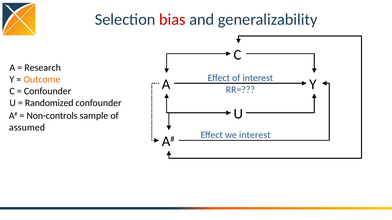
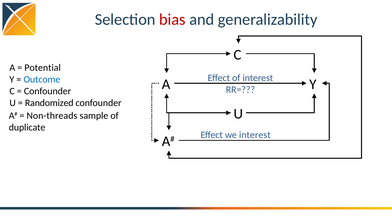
Research: Research -> Potential
Outcome colour: orange -> blue
Non-controls: Non-controls -> Non-threads
assumed: assumed -> duplicate
